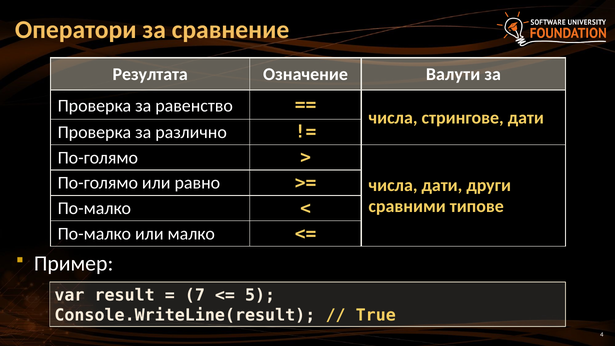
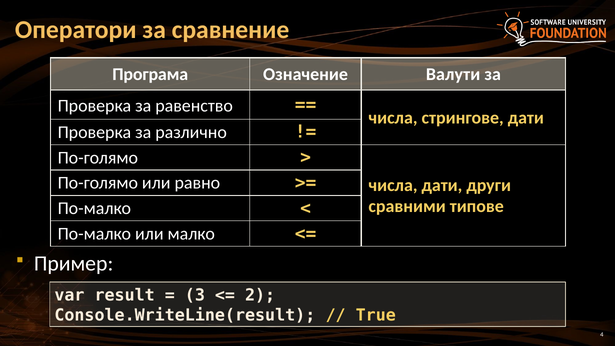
Резултата: Резултата -> Програма
7: 7 -> 3
5: 5 -> 2
